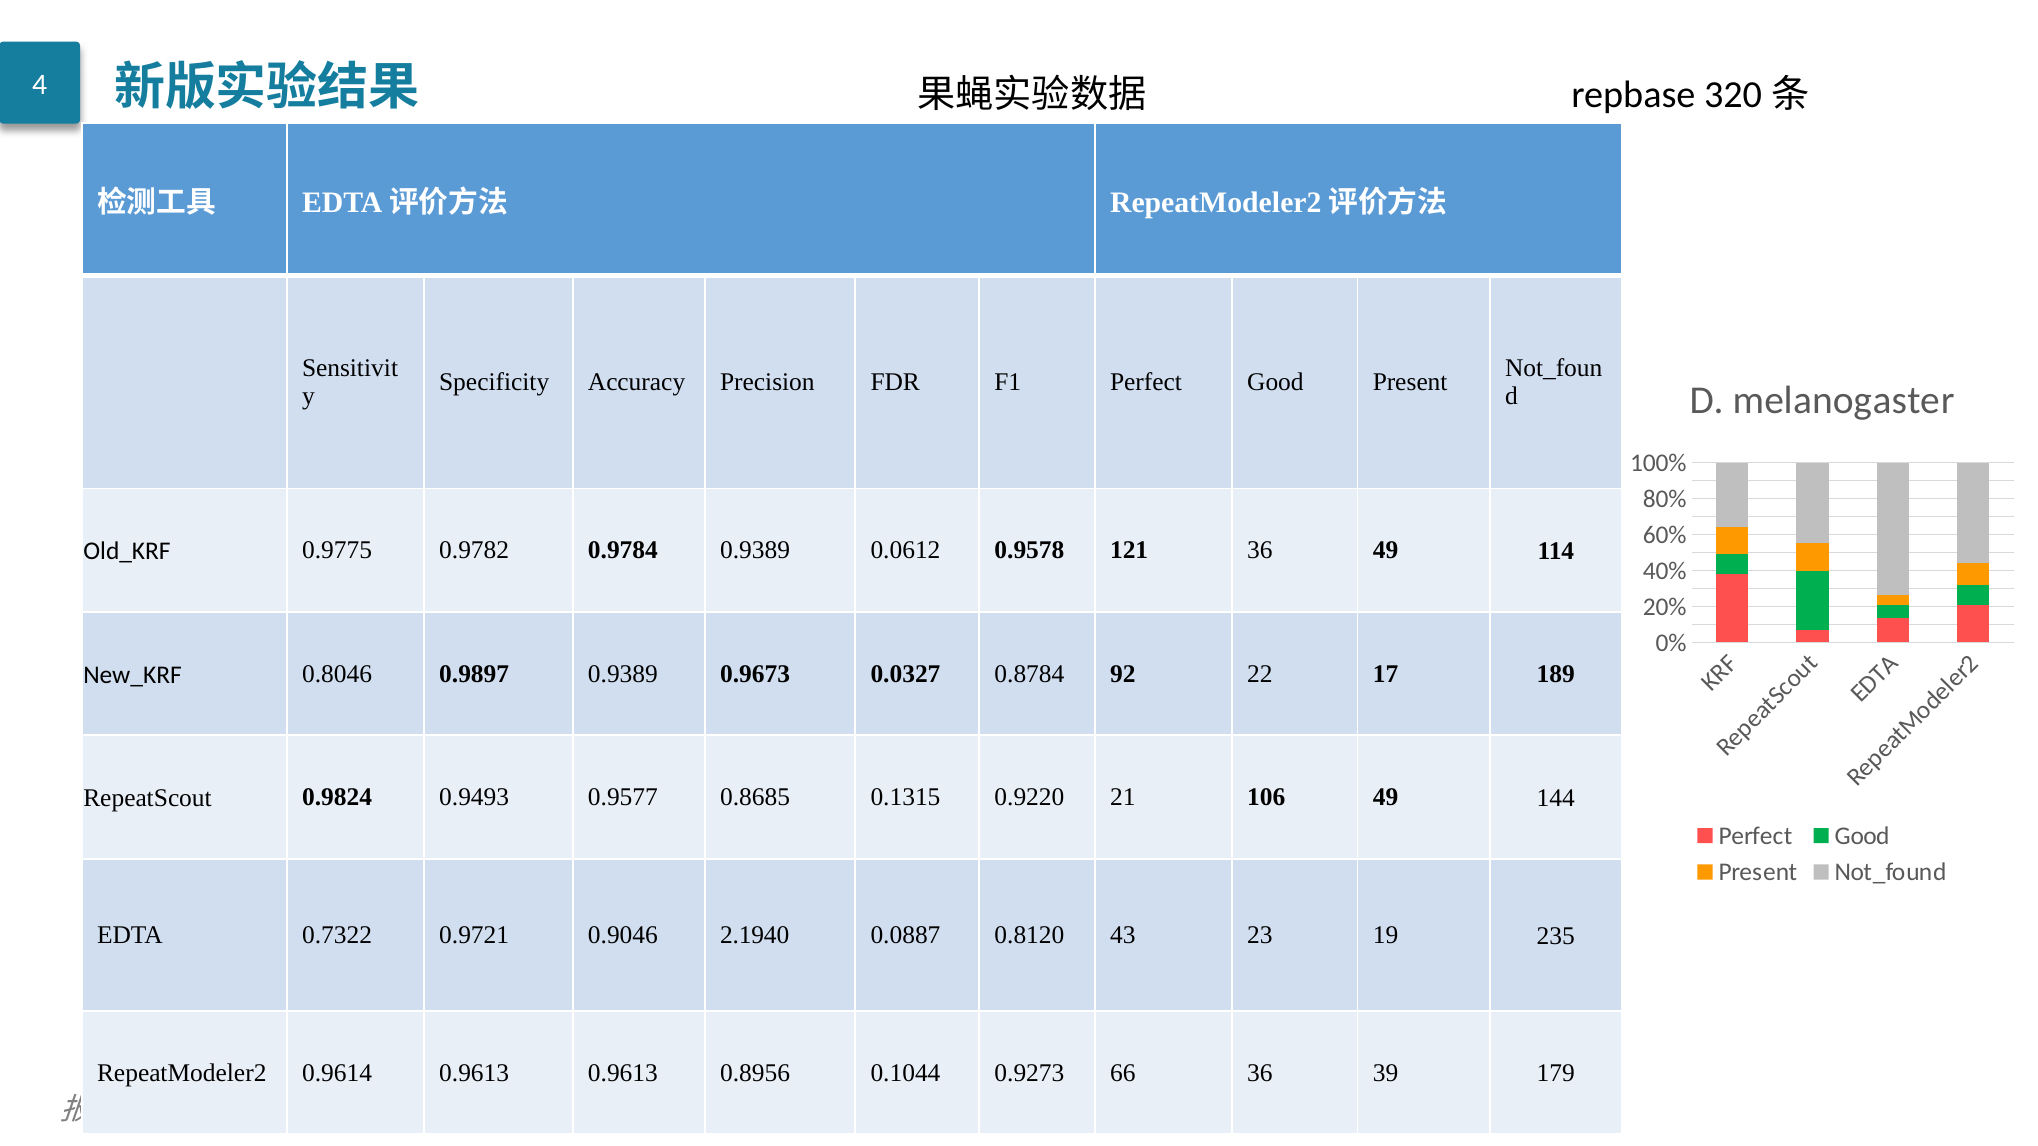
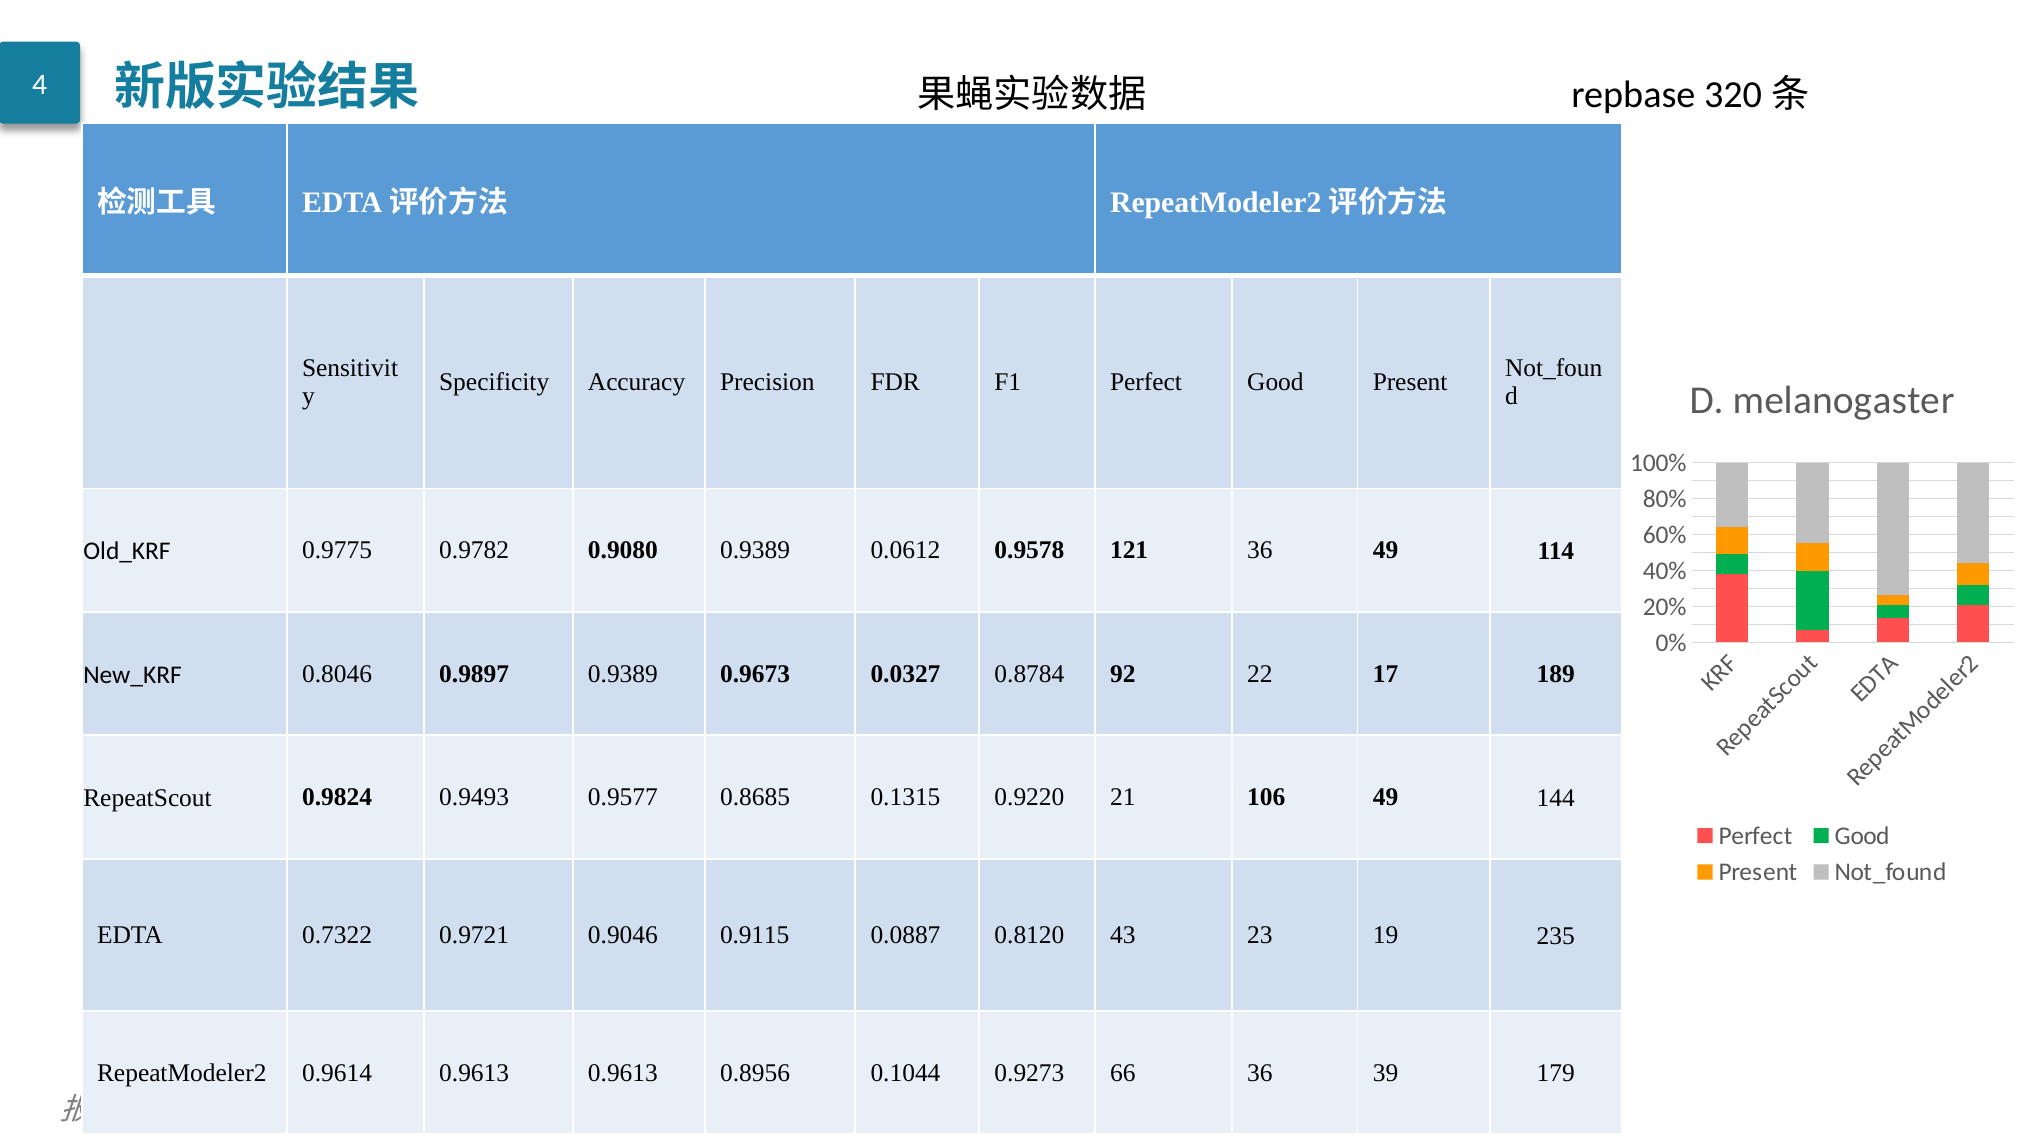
0.9784: 0.9784 -> 0.9080
2.1940: 2.1940 -> 0.9115
